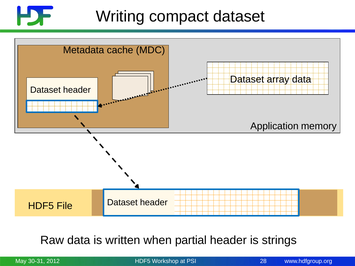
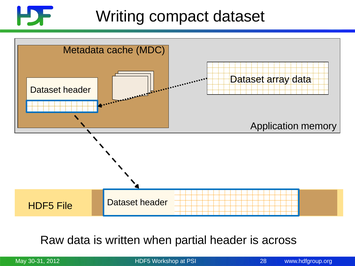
strings: strings -> across
